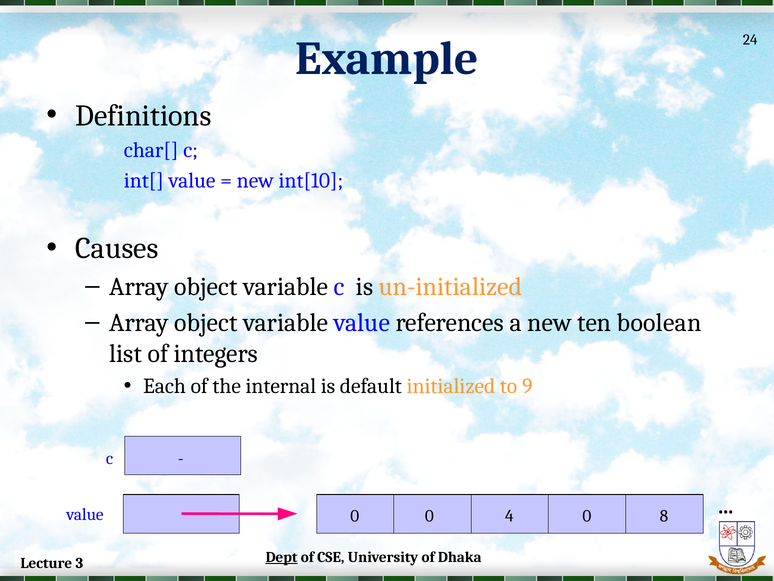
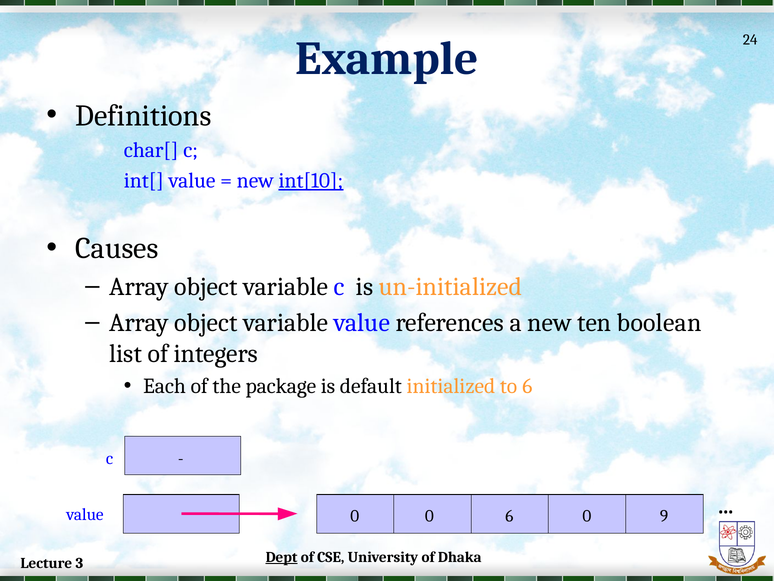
int[10 underline: none -> present
internal: internal -> package
to 9: 9 -> 6
0 4: 4 -> 6
8: 8 -> 9
